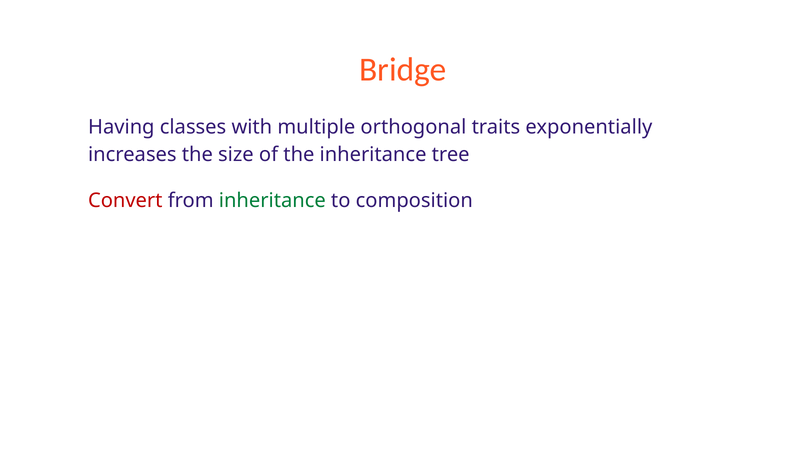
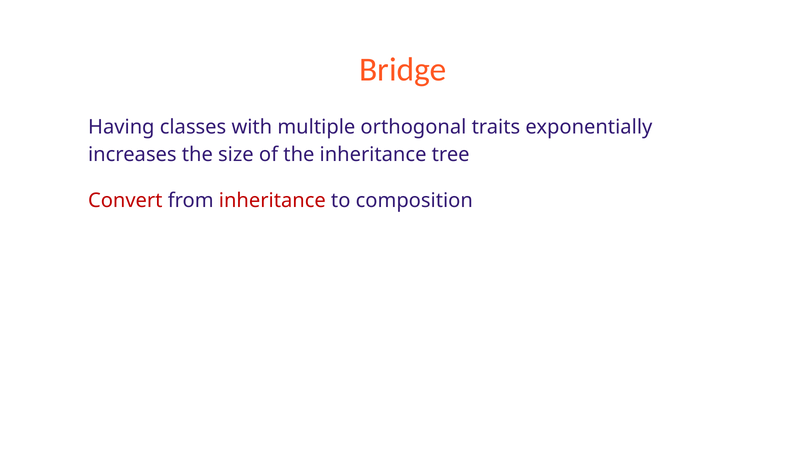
inheritance at (272, 200) colour: green -> red
